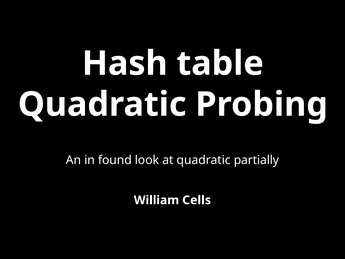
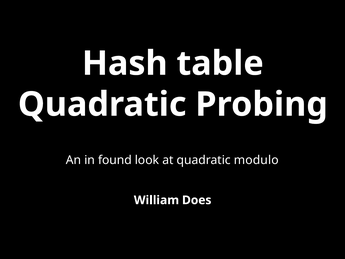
partially: partially -> modulo
Cells: Cells -> Does
